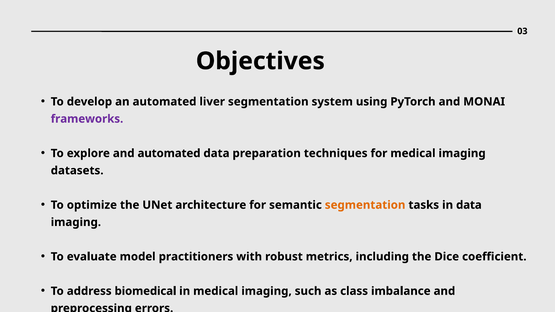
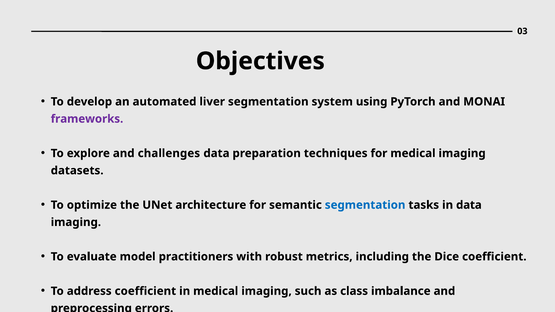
and automated: automated -> challenges
segmentation at (365, 205) colour: orange -> blue
address biomedical: biomedical -> coefficient
